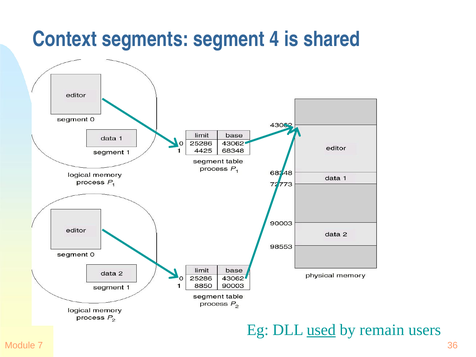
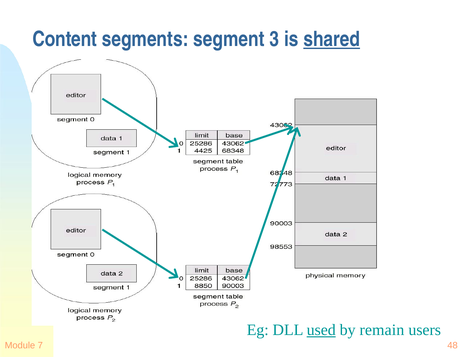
Context: Context -> Content
4: 4 -> 3
shared underline: none -> present
36: 36 -> 48
